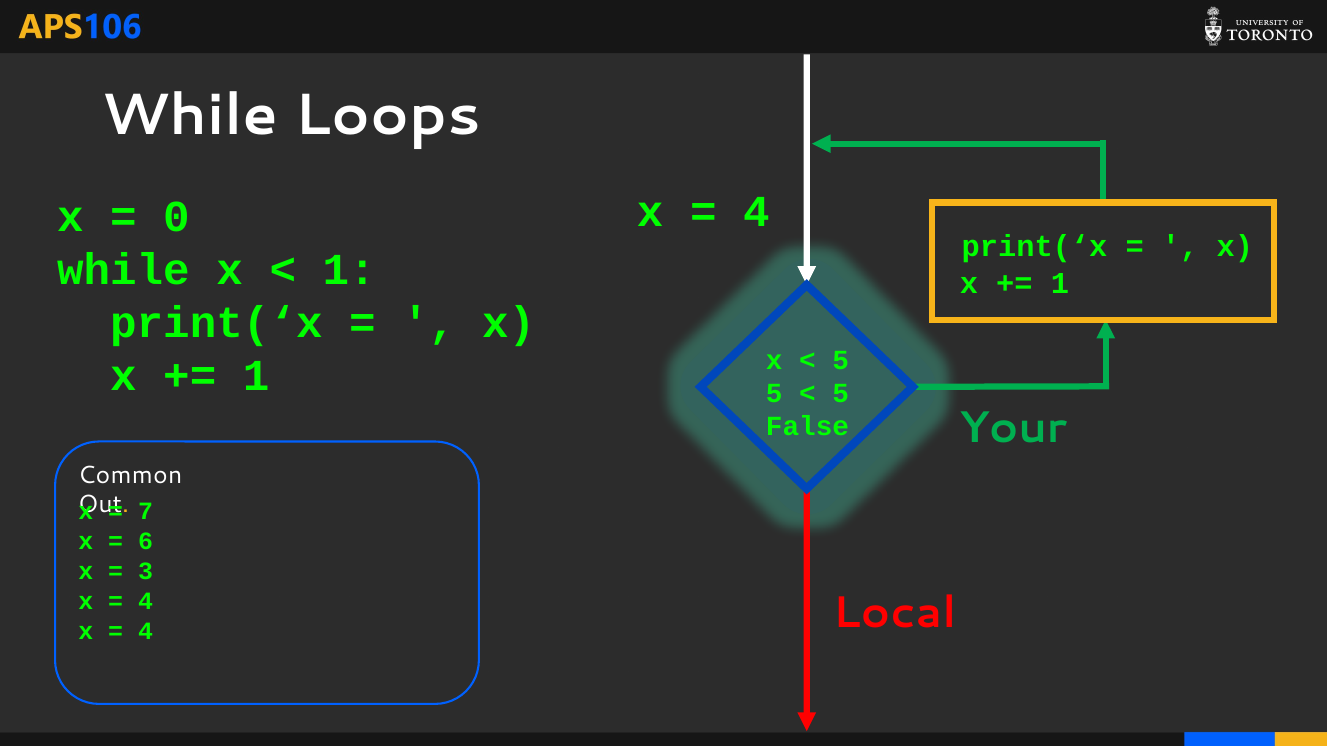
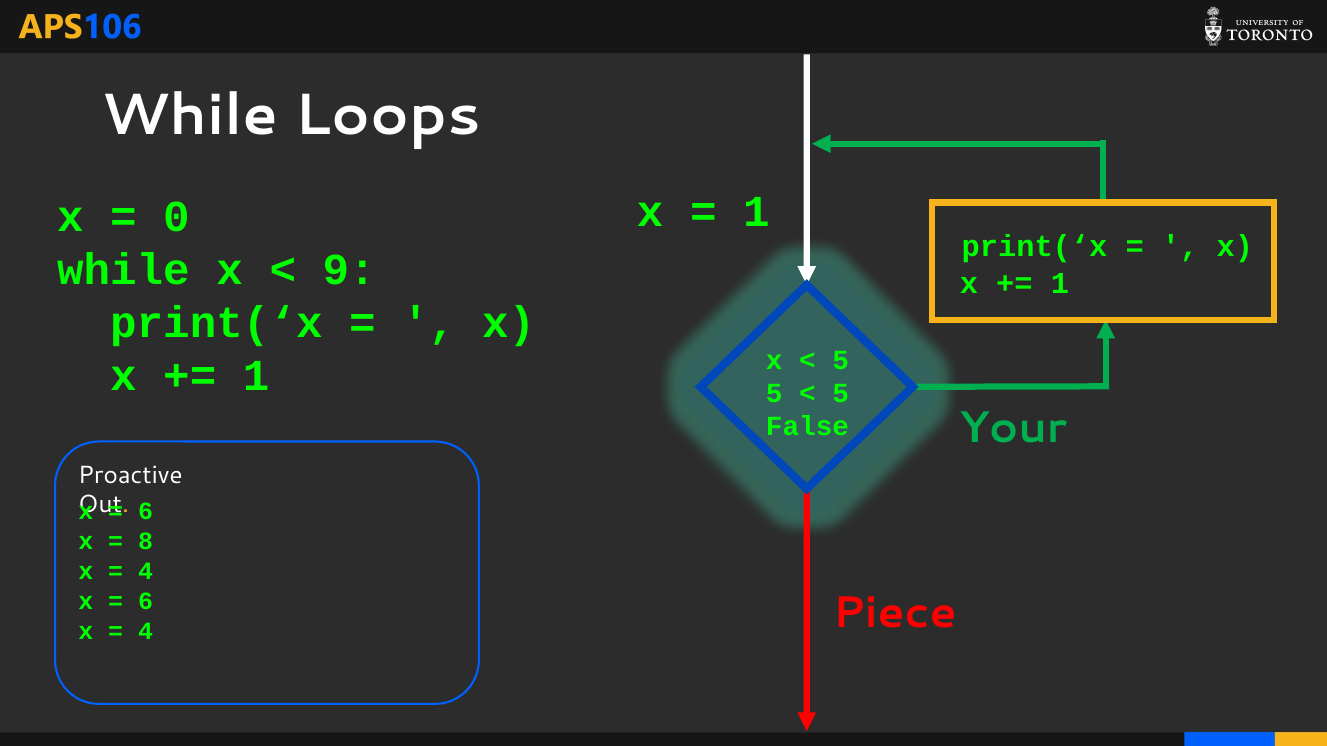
4 at (756, 212): 4 -> 1
1 at (349, 270): 1 -> 9
Common: Common -> Proactive
7 at (145, 512): 7 -> 6
6: 6 -> 8
3 at (145, 571): 3 -> 4
4 at (145, 601): 4 -> 6
Local: Local -> Piece
